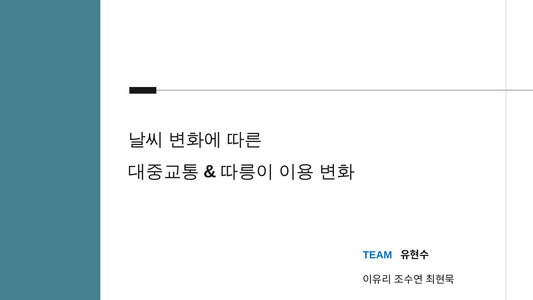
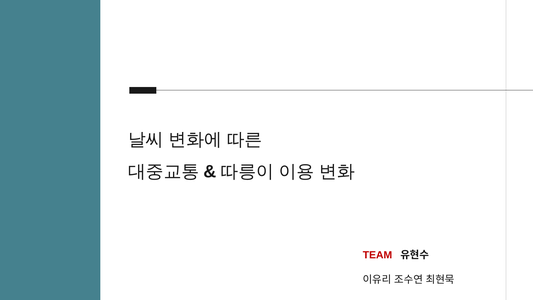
TEAM colour: blue -> red
